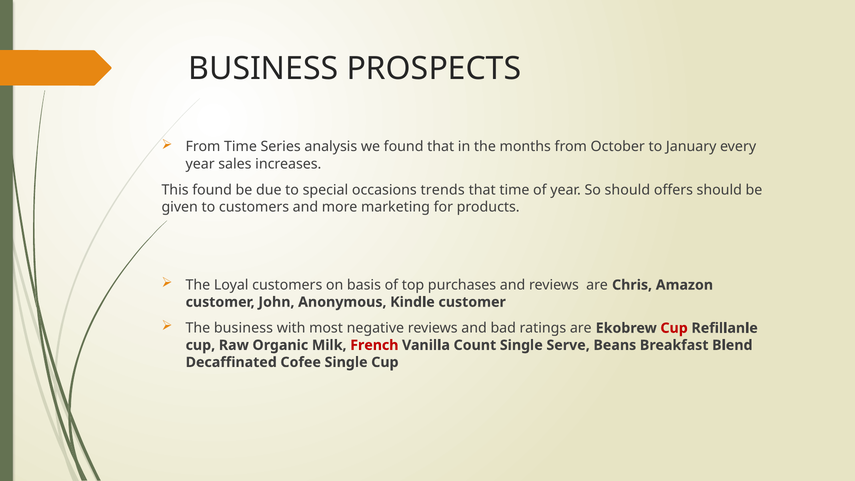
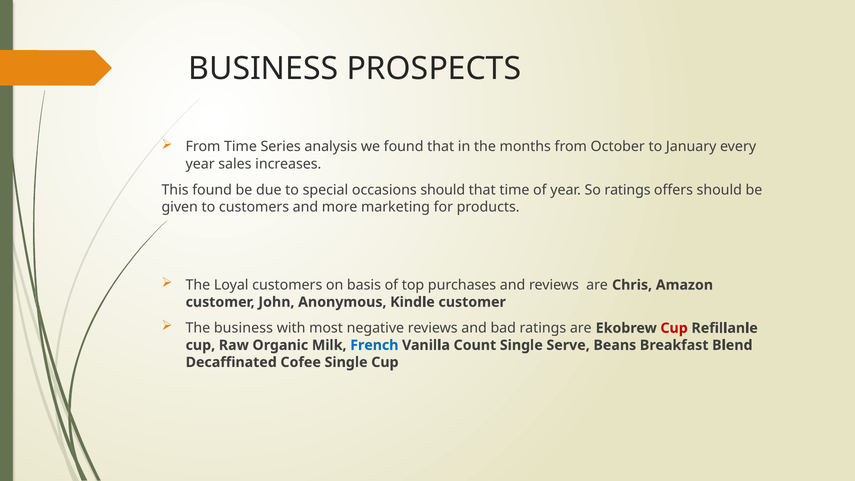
occasions trends: trends -> should
So should: should -> ratings
French colour: red -> blue
